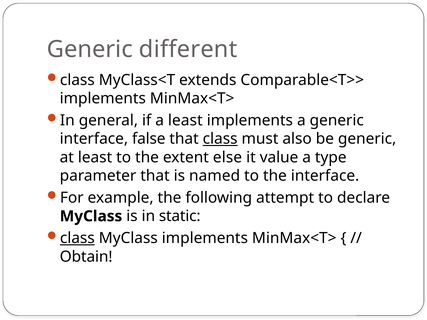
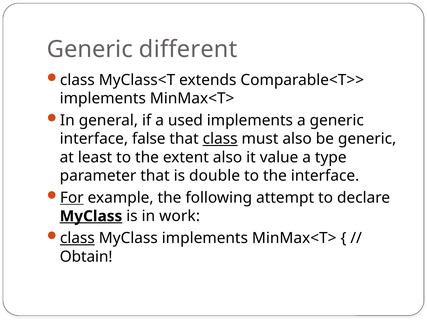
a least: least -> used
extent else: else -> also
named: named -> double
For underline: none -> present
MyClass at (91, 216) underline: none -> present
static: static -> work
